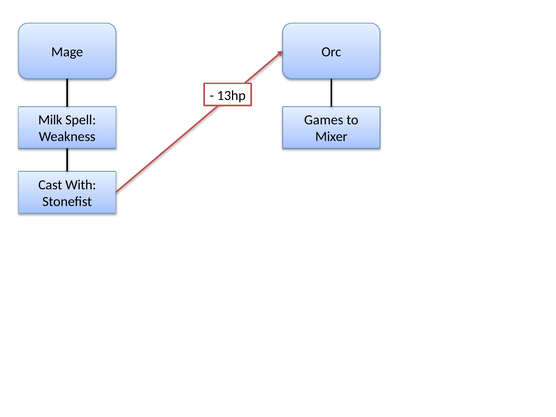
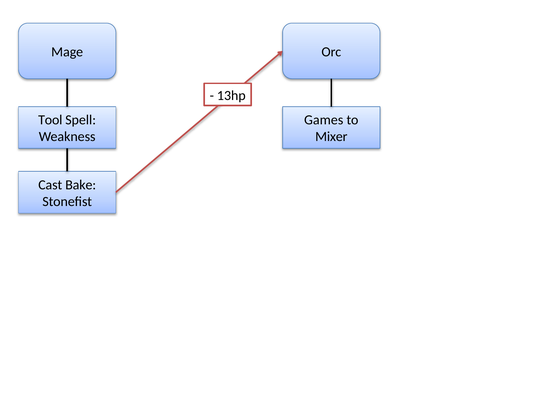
Milk: Milk -> Tool
With: With -> Bake
